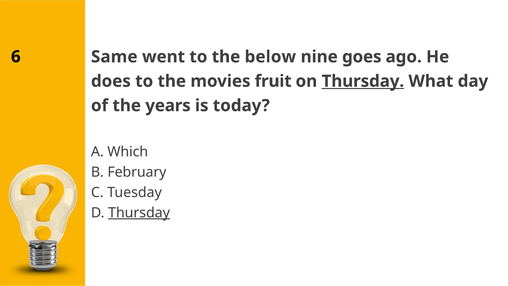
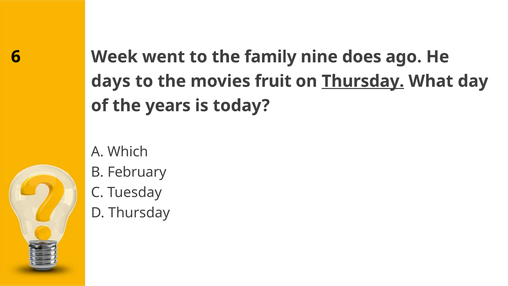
Same: Same -> Week
below: below -> family
goes: goes -> does
does: does -> days
Thursday at (139, 213) underline: present -> none
